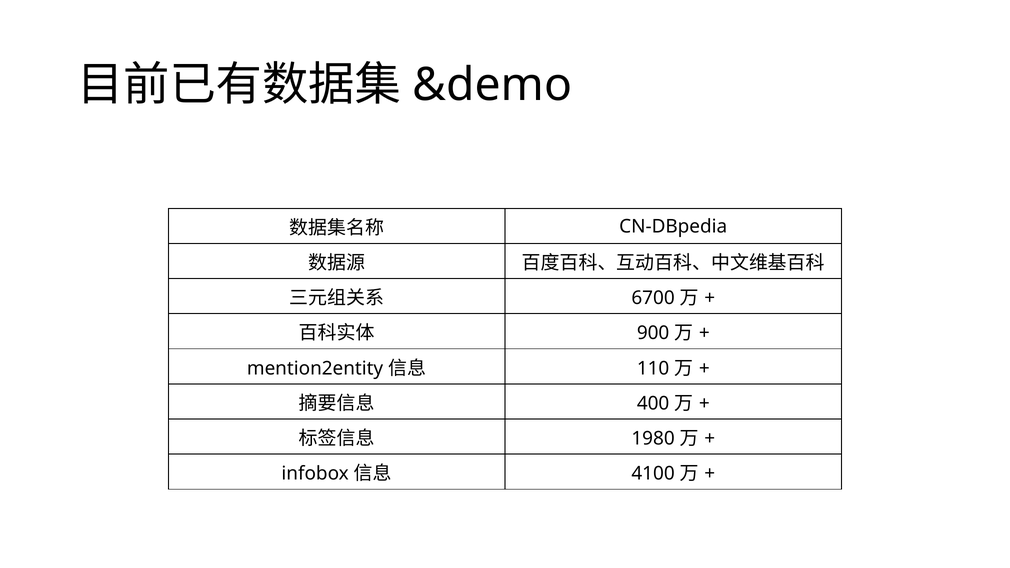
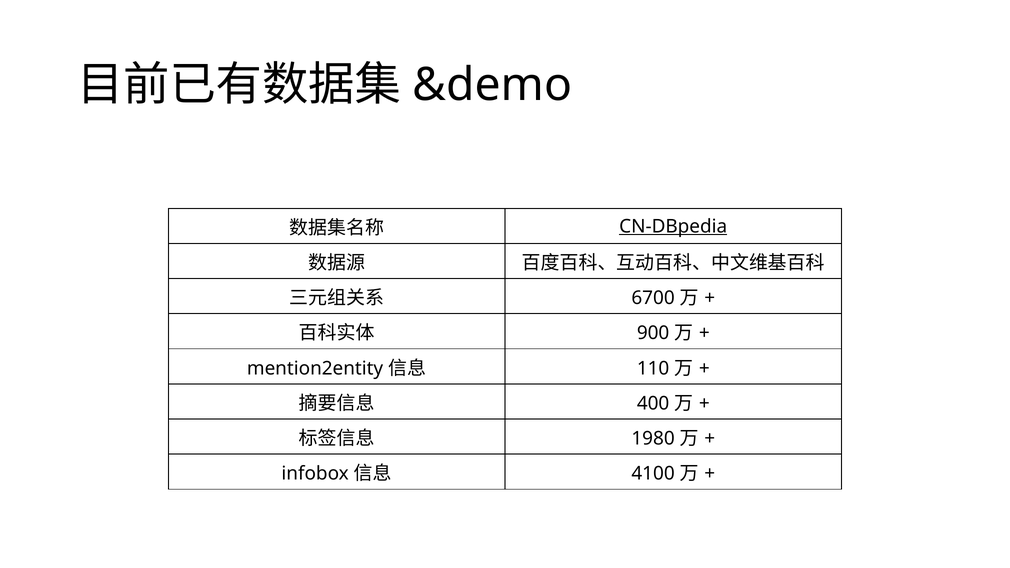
CN-DBpedia underline: none -> present
